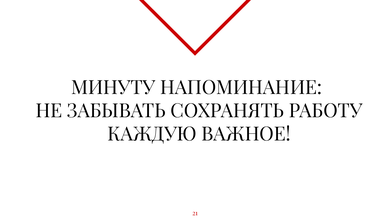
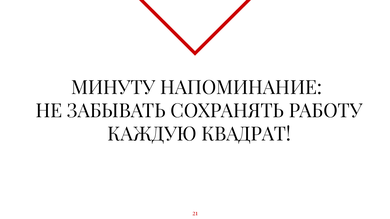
ВАЖНОЕ: ВАЖНОЕ -> КВАДРАТ
